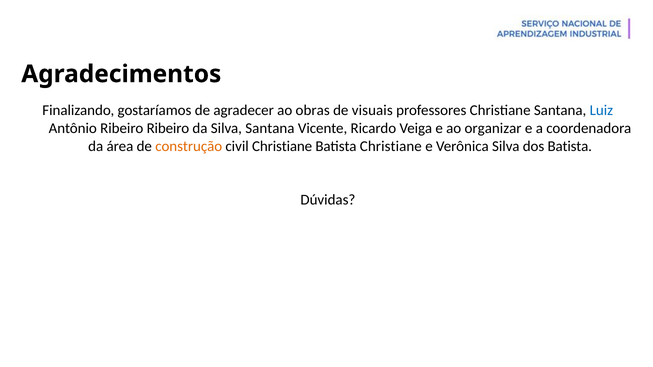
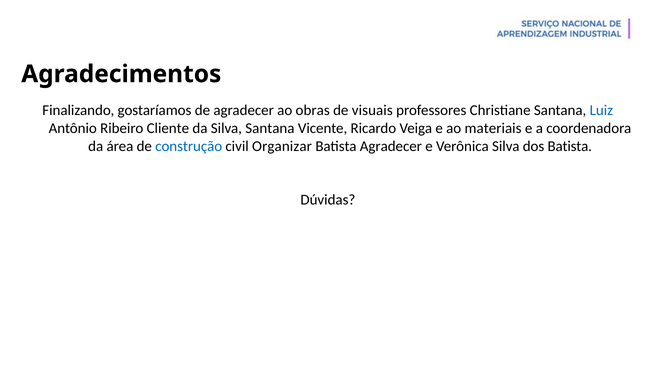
Ribeiro Ribeiro: Ribeiro -> Cliente
organizar: organizar -> materiais
construção colour: orange -> blue
civil Christiane: Christiane -> Organizar
Batista Christiane: Christiane -> Agradecer
